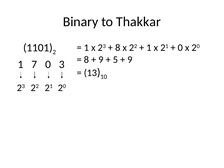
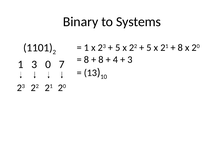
Thakkar: Thakkar -> Systems
8 at (118, 48): 8 -> 5
1 at (149, 48): 1 -> 5
0 at (180, 48): 0 -> 8
9 at (101, 60): 9 -> 8
5: 5 -> 4
9 at (130, 60): 9 -> 3
1 7: 7 -> 3
3: 3 -> 7
